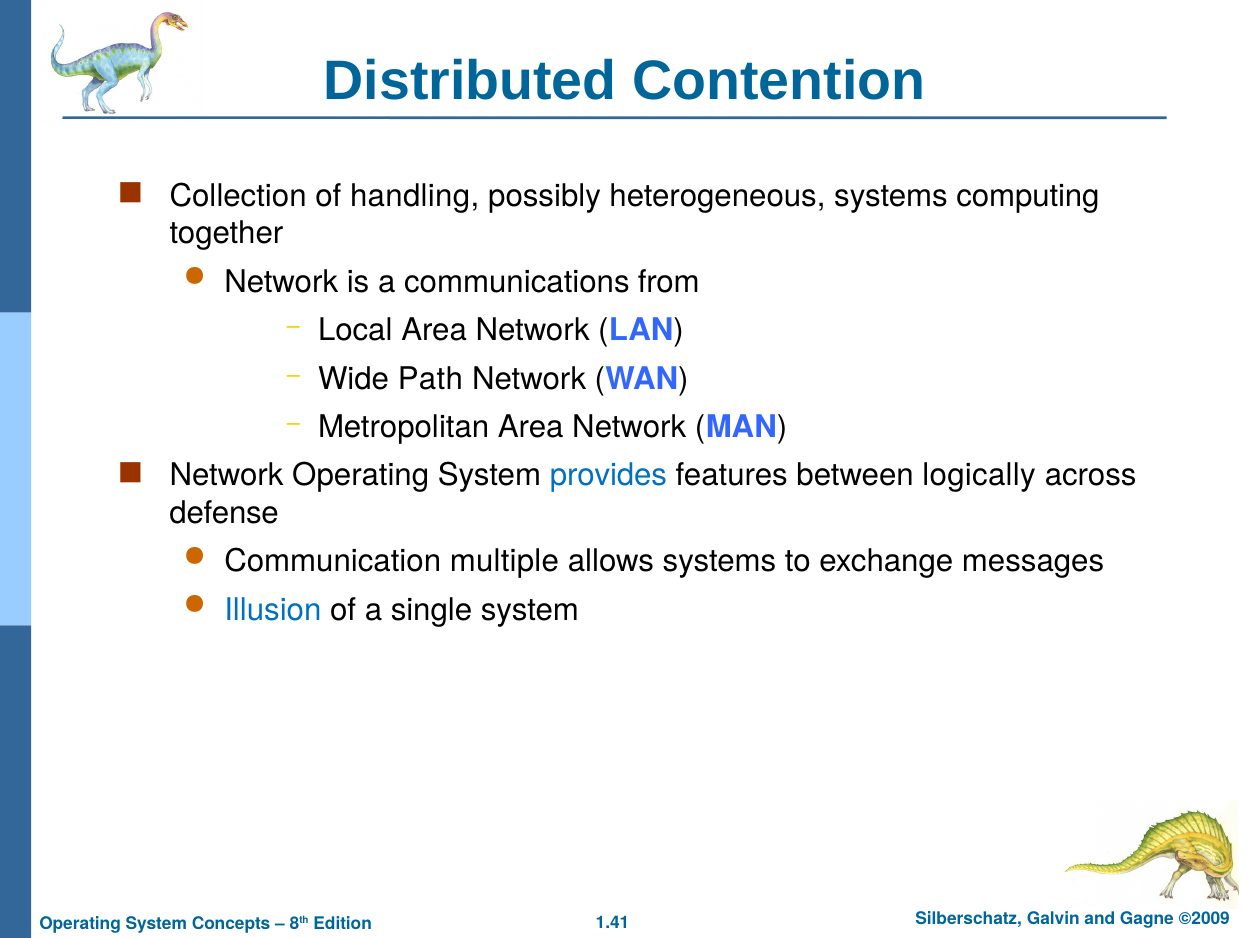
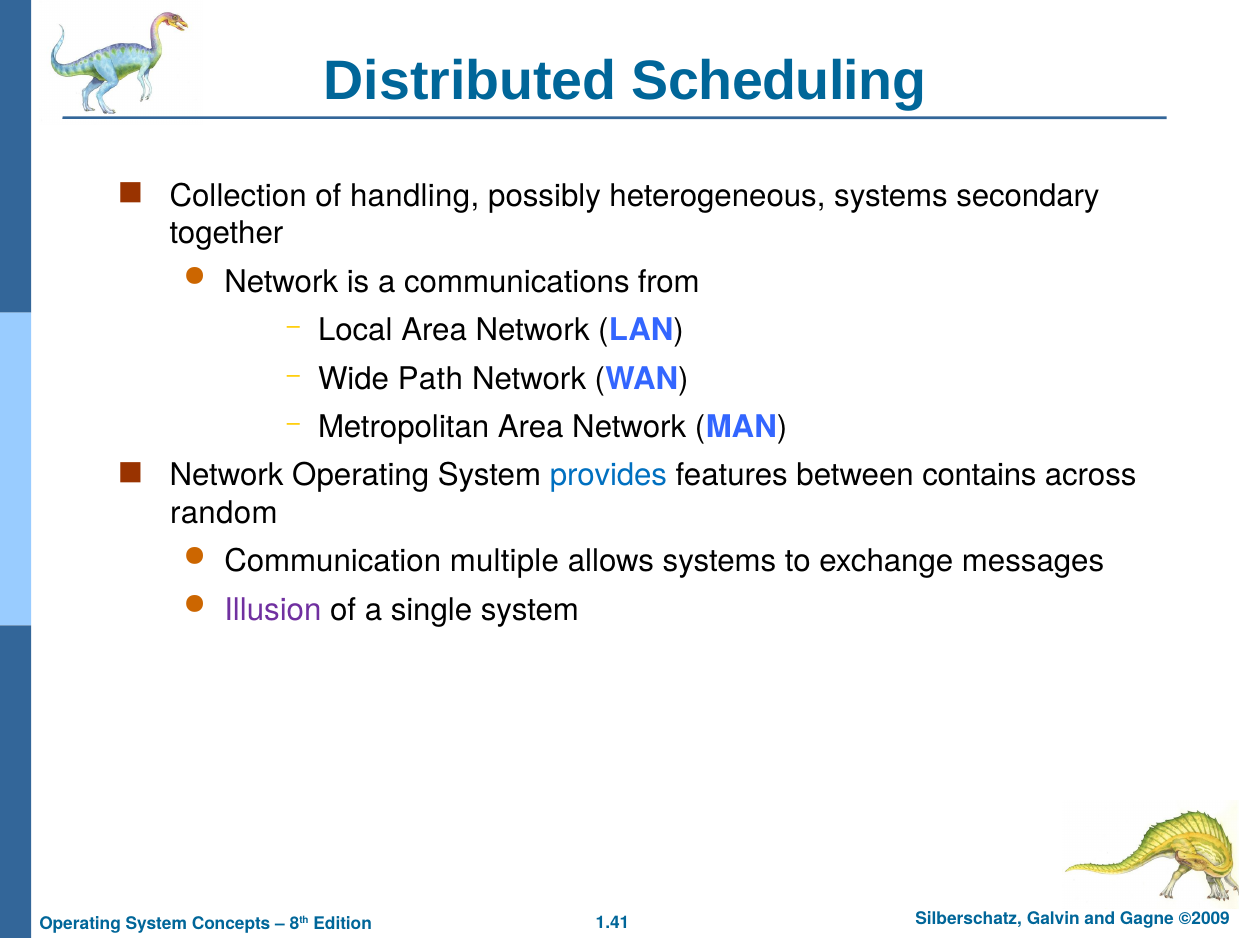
Contention: Contention -> Scheduling
computing: computing -> secondary
logically: logically -> contains
defense: defense -> random
Illusion colour: blue -> purple
